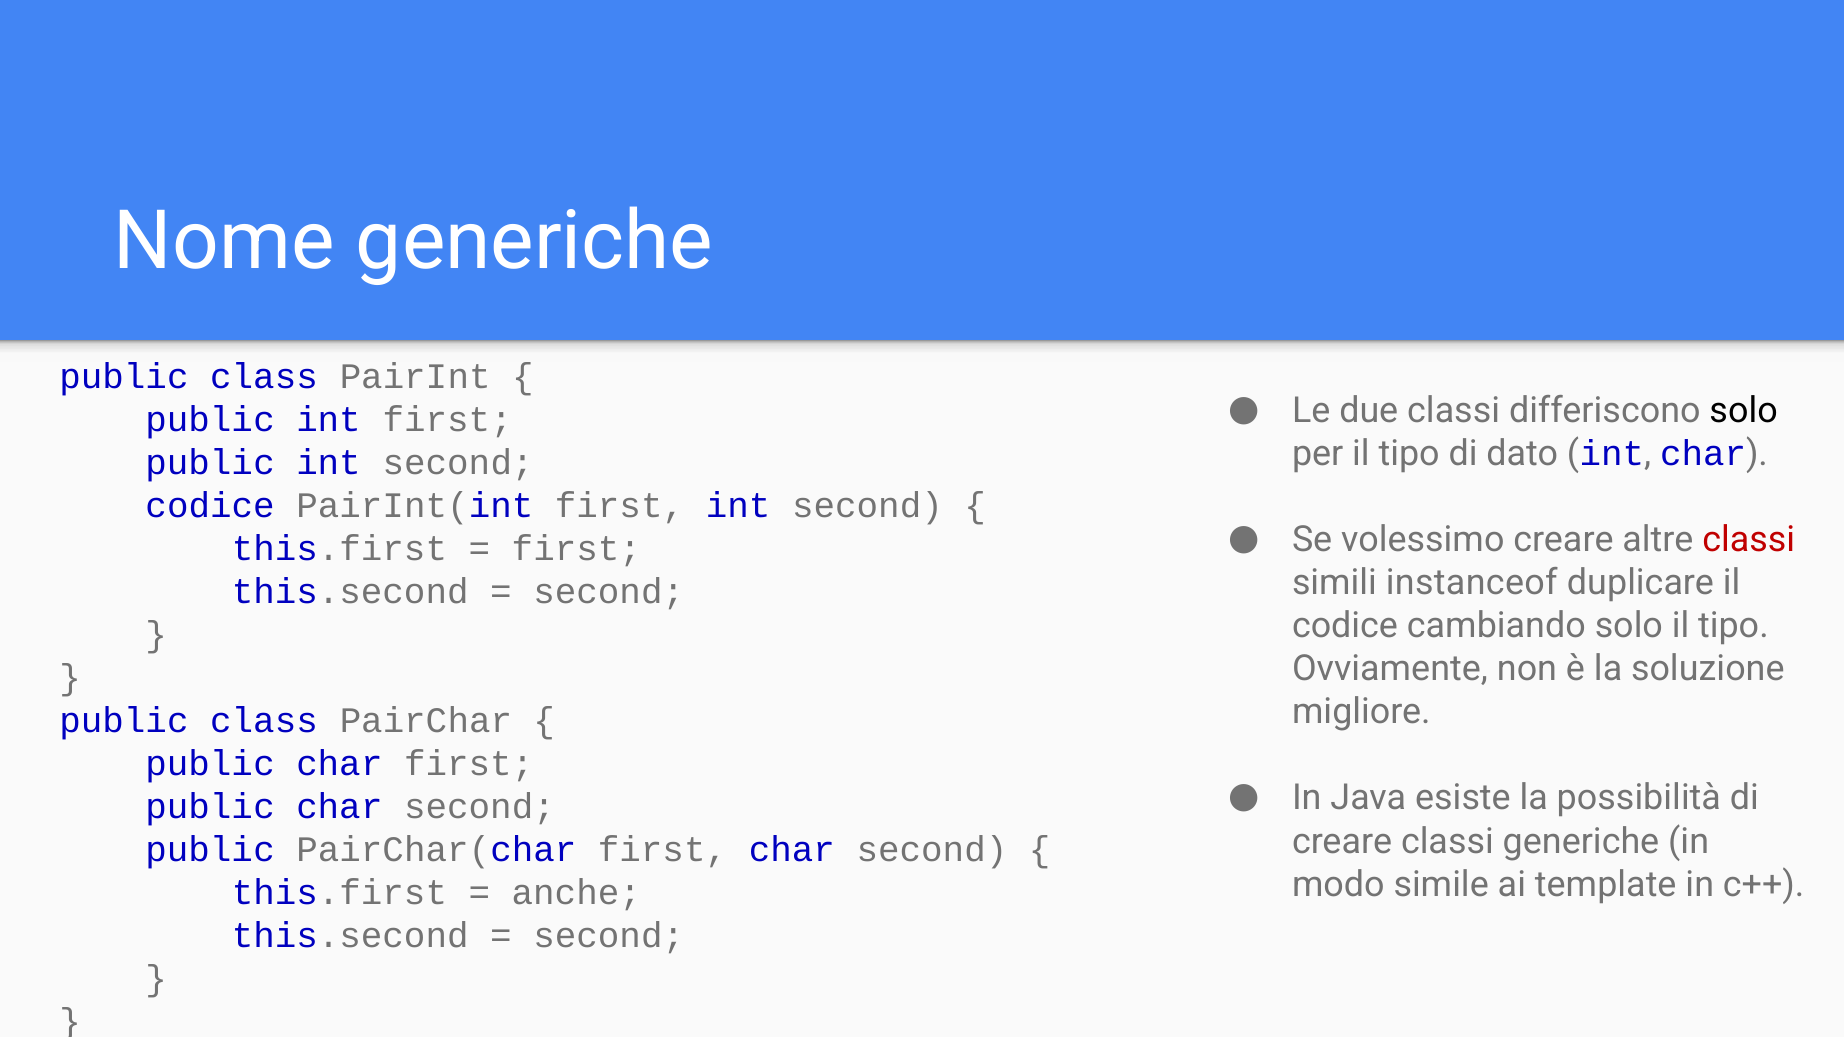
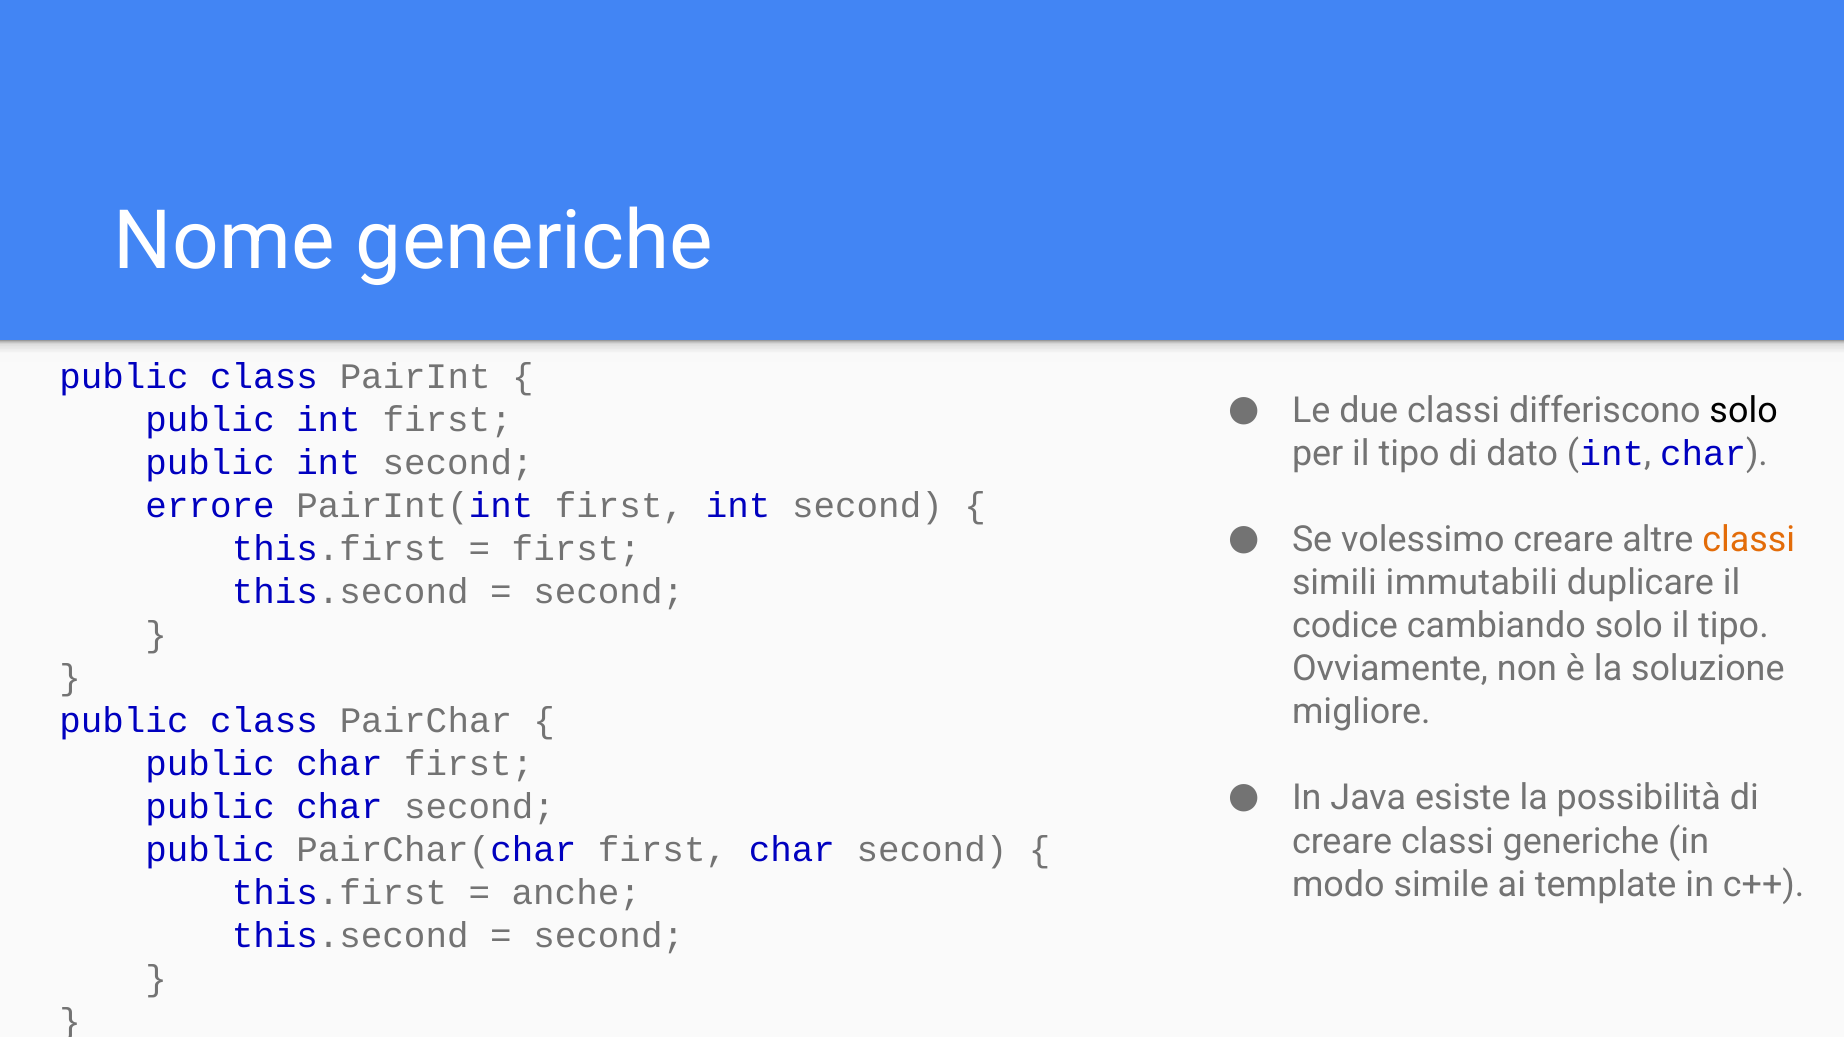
codice at (210, 506): codice -> errore
classi at (1749, 540) colour: red -> orange
instanceof: instanceof -> immutabili
